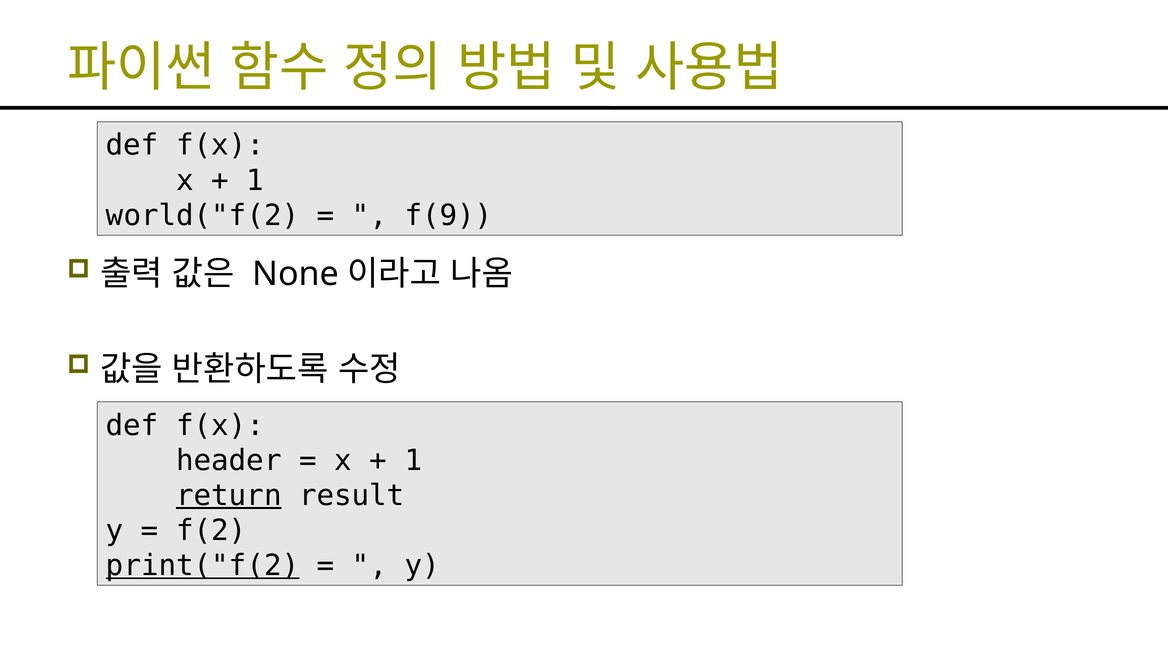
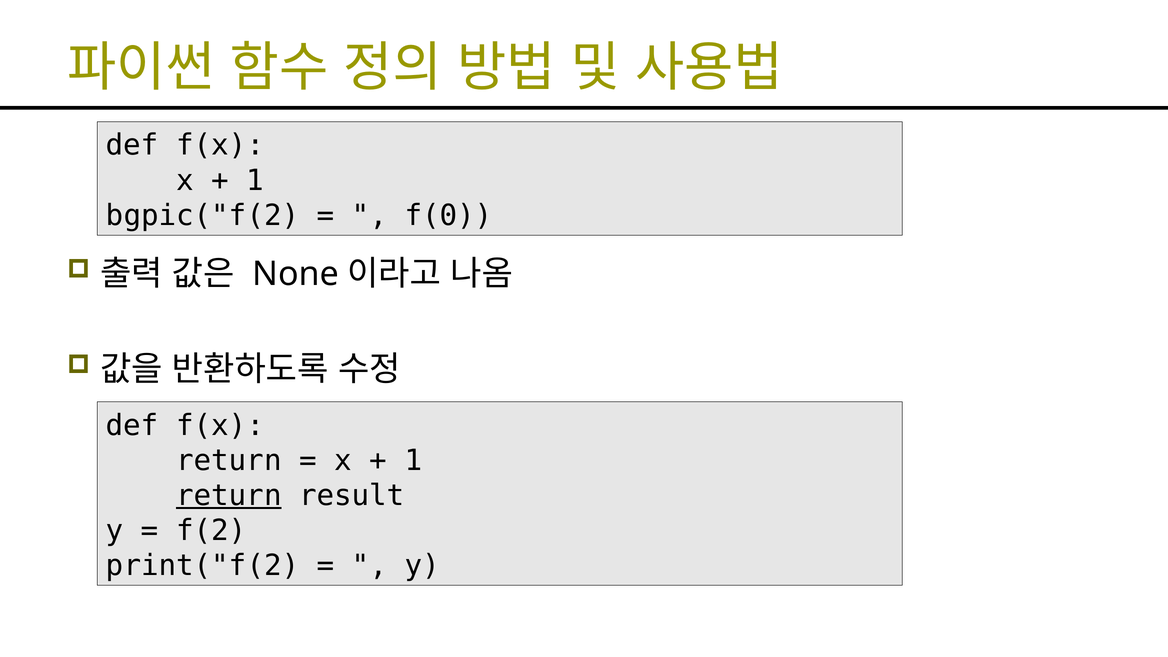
world("f(2: world("f(2 -> bgpic("f(2
f(9: f(9 -> f(0
header at (229, 460): header -> return
print("f(2 underline: present -> none
